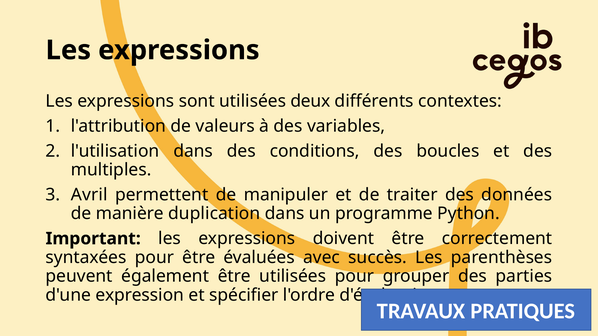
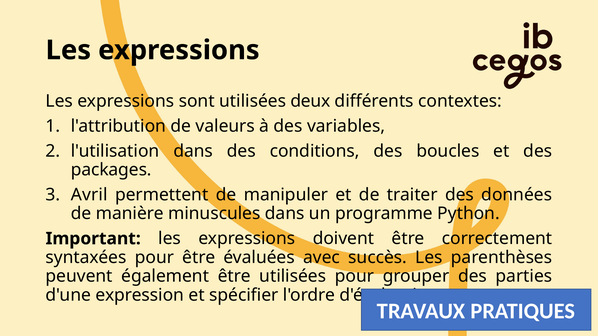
multiples: multiples -> packages
duplication: duplication -> minuscules
